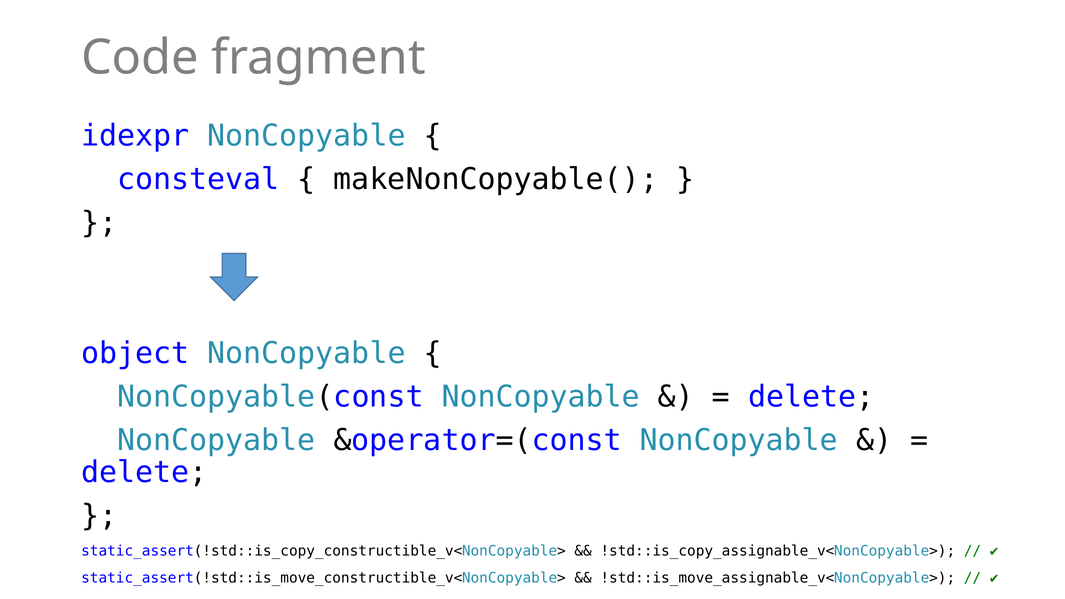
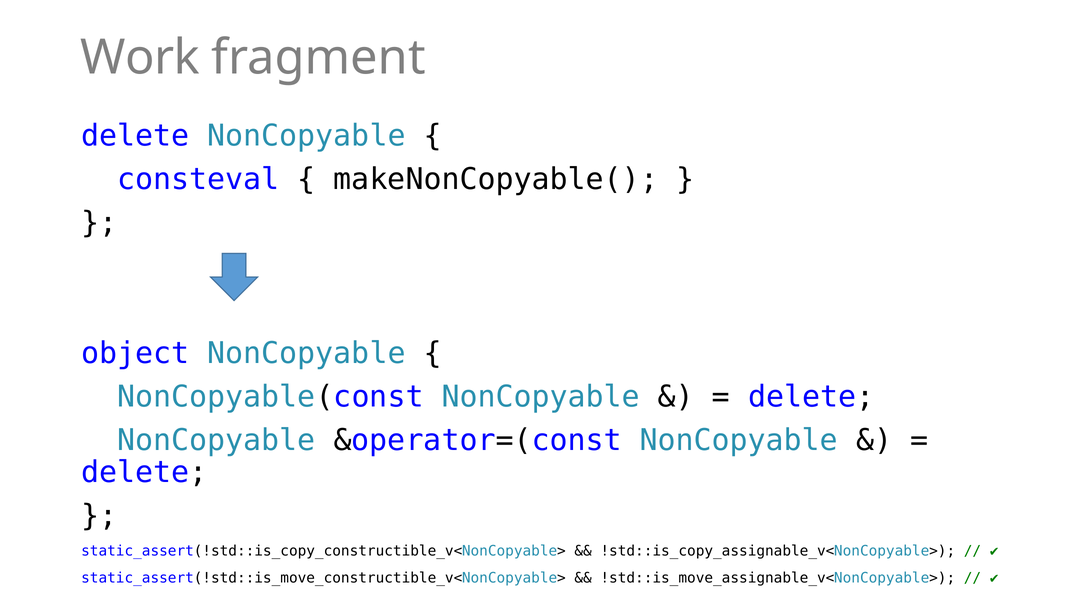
Code: Code -> Work
idexpr at (135, 136): idexpr -> delete
